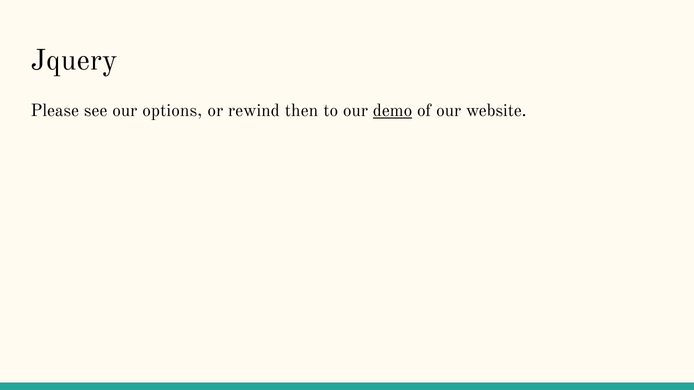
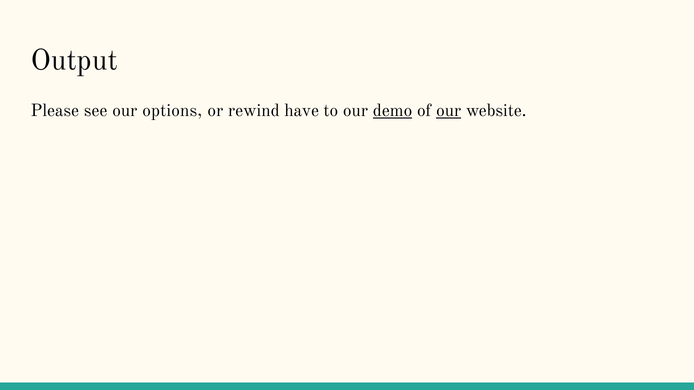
Jquery: Jquery -> Output
then: then -> have
our at (449, 111) underline: none -> present
